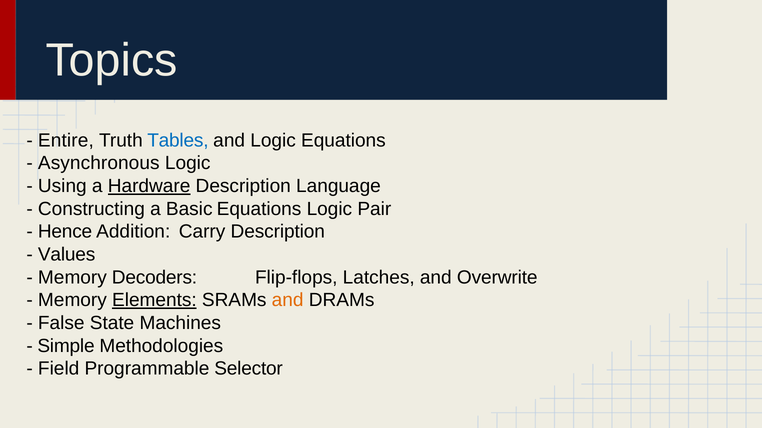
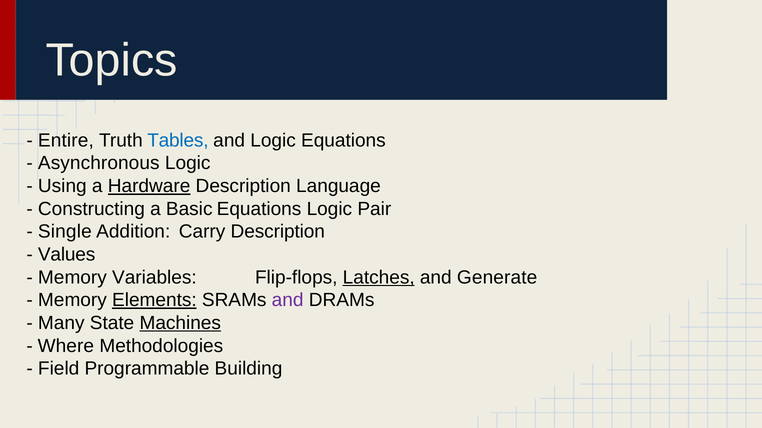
Hence: Hence -> Single
Decoders: Decoders -> Variables
Latches underline: none -> present
Overwrite: Overwrite -> Generate
and at (288, 301) colour: orange -> purple
False: False -> Many
Machines underline: none -> present
Simple: Simple -> Where
Selector: Selector -> Building
